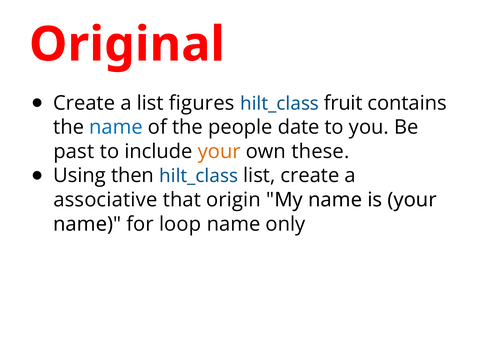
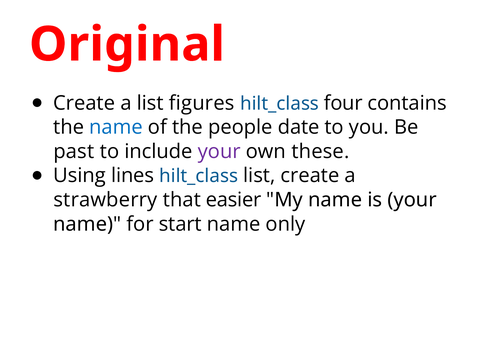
fruit: fruit -> four
your at (219, 151) colour: orange -> purple
then: then -> lines
associative: associative -> strawberry
origin: origin -> easier
loop: loop -> start
